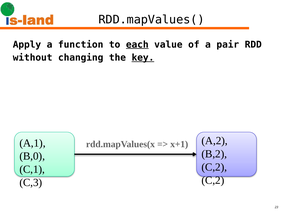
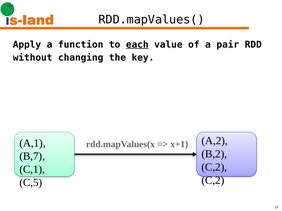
key underline: present -> none
B,0: B,0 -> B,7
C,3: C,3 -> C,5
